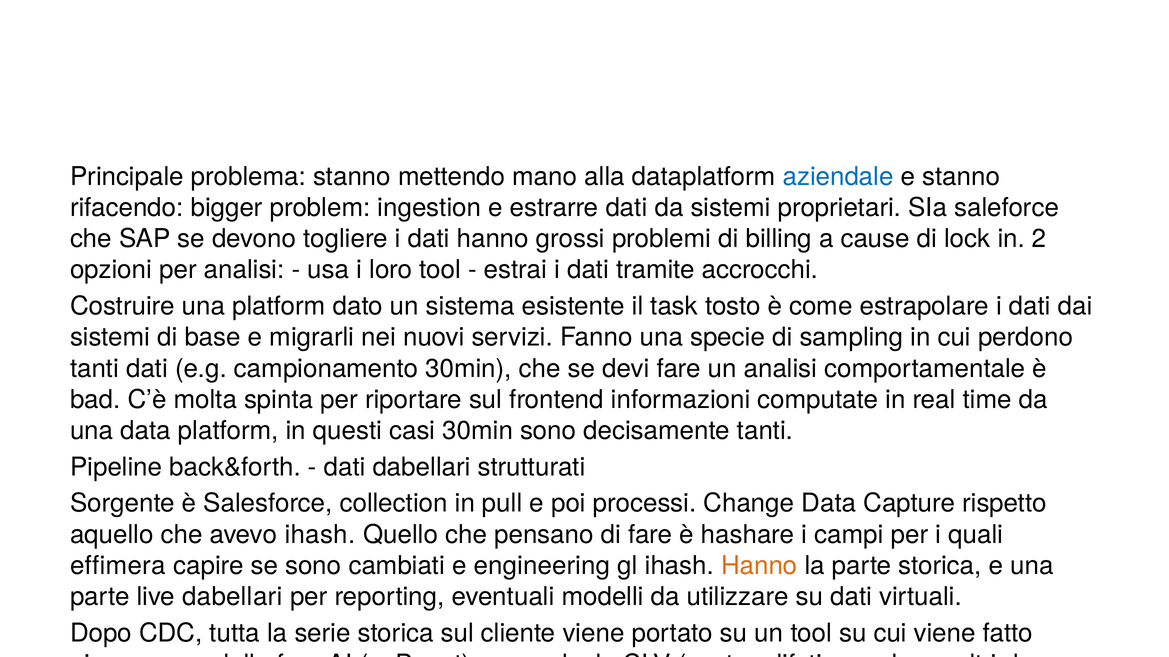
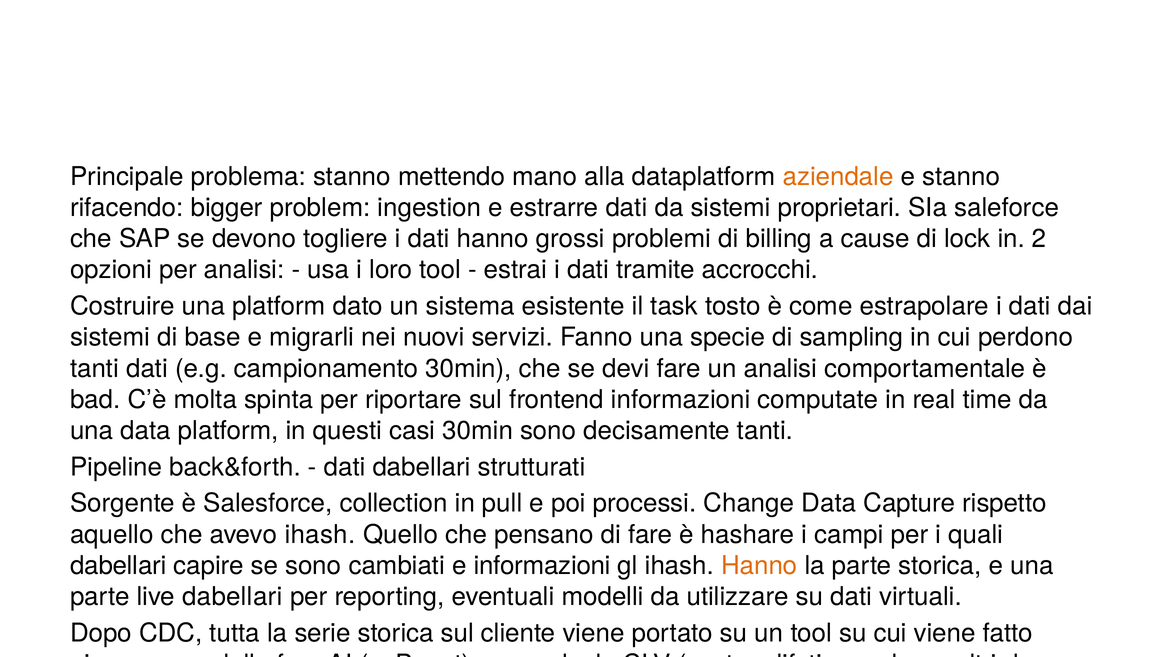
aziendale colour: blue -> orange
effimera at (118, 566): effimera -> dabellari
e engineering: engineering -> informazioni
